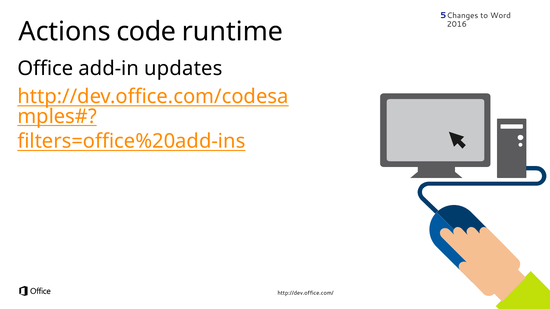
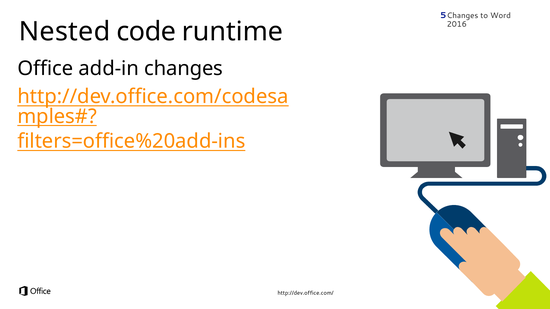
Actions: Actions -> Nested
add-in updates: updates -> changes
